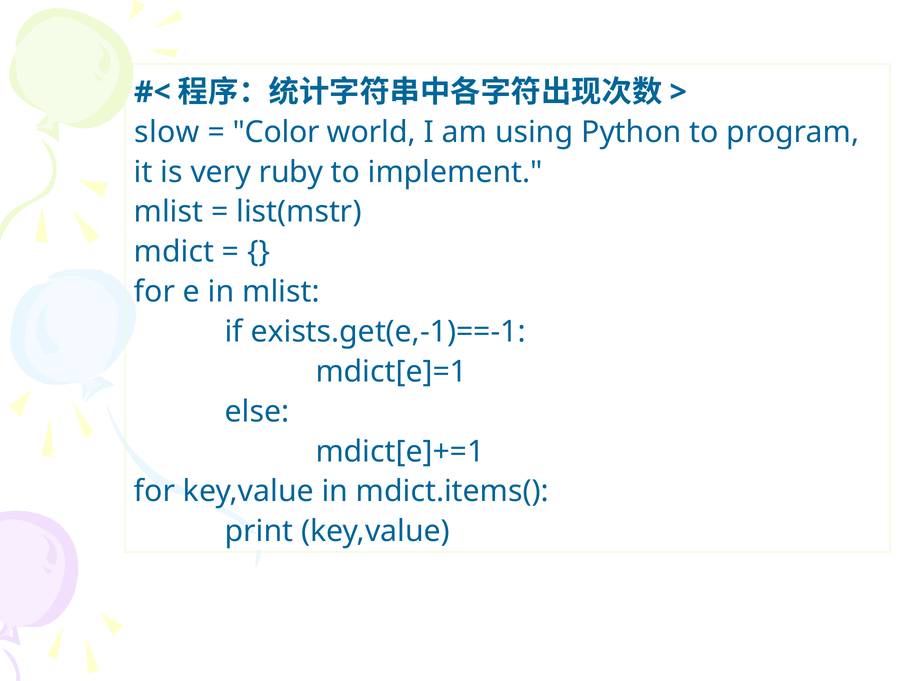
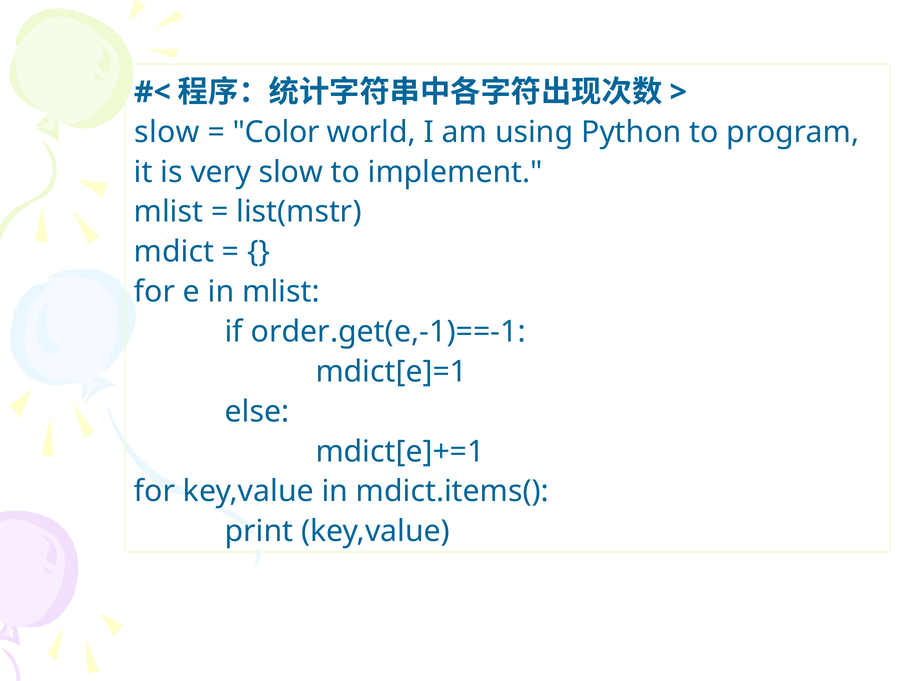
very ruby: ruby -> slow
exists.get(e,-1)==-1: exists.get(e,-1)==-1 -> order.get(e,-1)==-1
